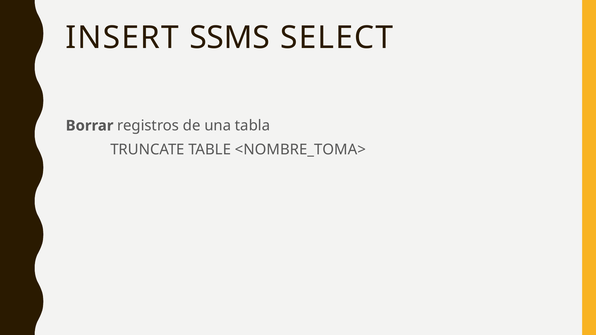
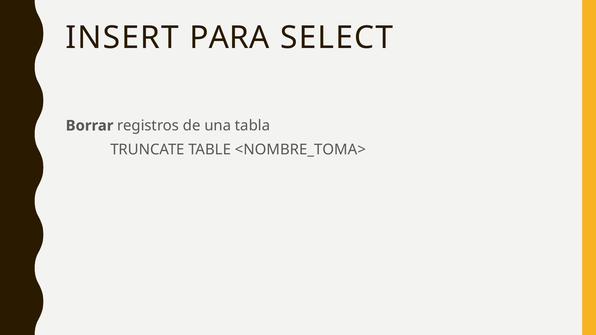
SSMS: SSMS -> PARA
